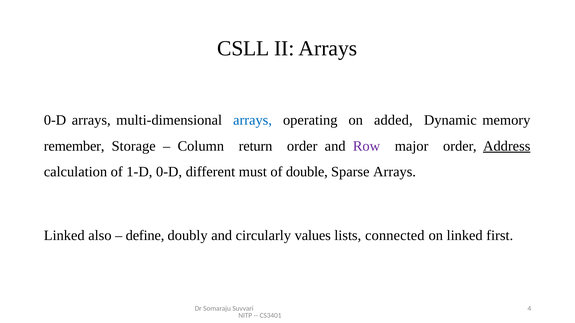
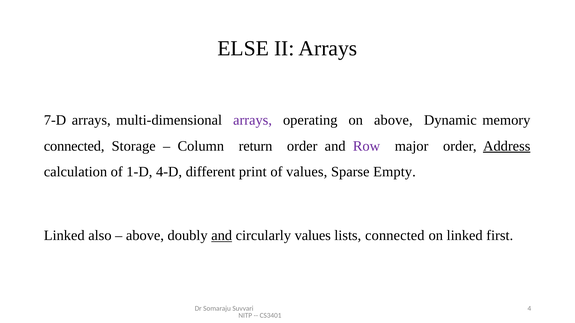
CSLL: CSLL -> ELSE
0-D at (55, 120): 0-D -> 7-D
arrays at (253, 120) colour: blue -> purple
on added: added -> above
remember at (74, 146): remember -> connected
1-D 0-D: 0-D -> 4-D
must: must -> print
of double: double -> values
Sparse Arrays: Arrays -> Empty
define at (145, 236): define -> above
and at (222, 236) underline: none -> present
